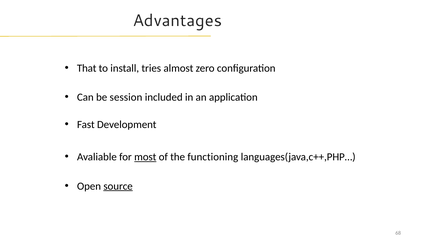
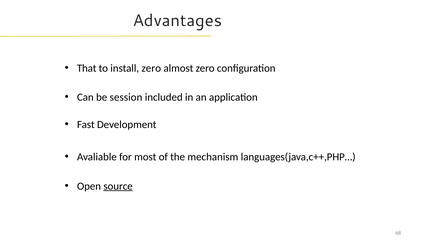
install tries: tries -> zero
most underline: present -> none
functioning: functioning -> mechanism
